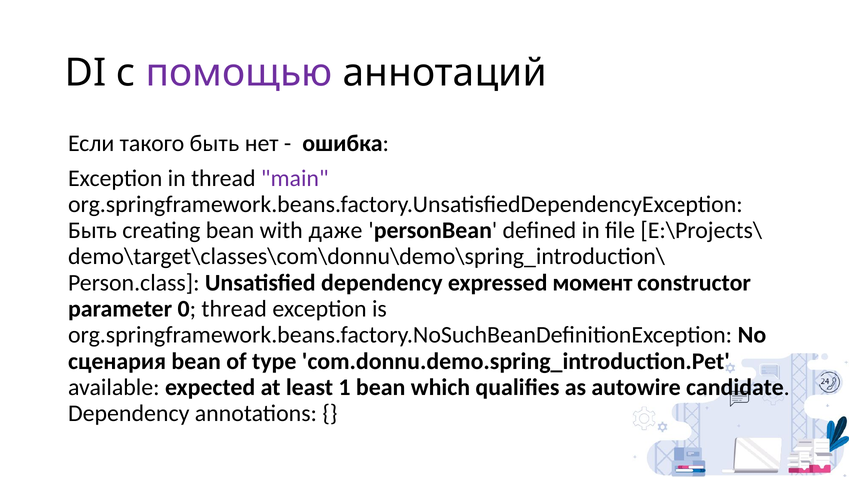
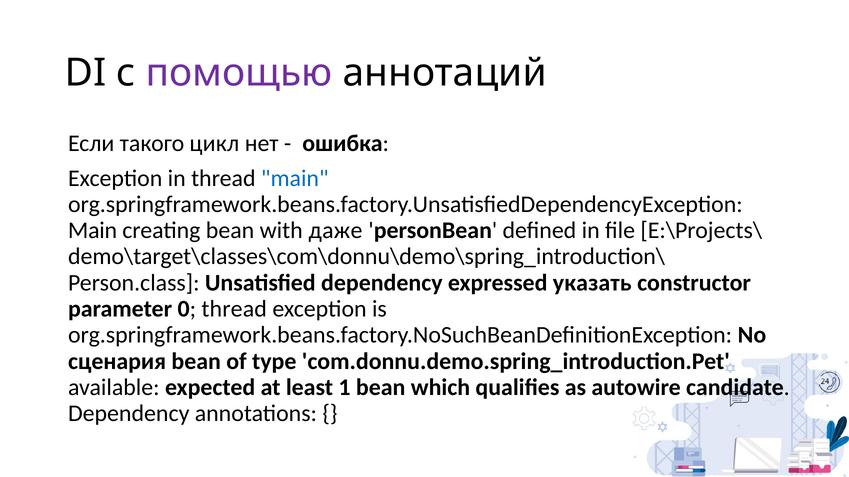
такого быть: быть -> цикл
main at (295, 178) colour: purple -> blue
Быть at (92, 231): Быть -> Main
момент: момент -> указать
